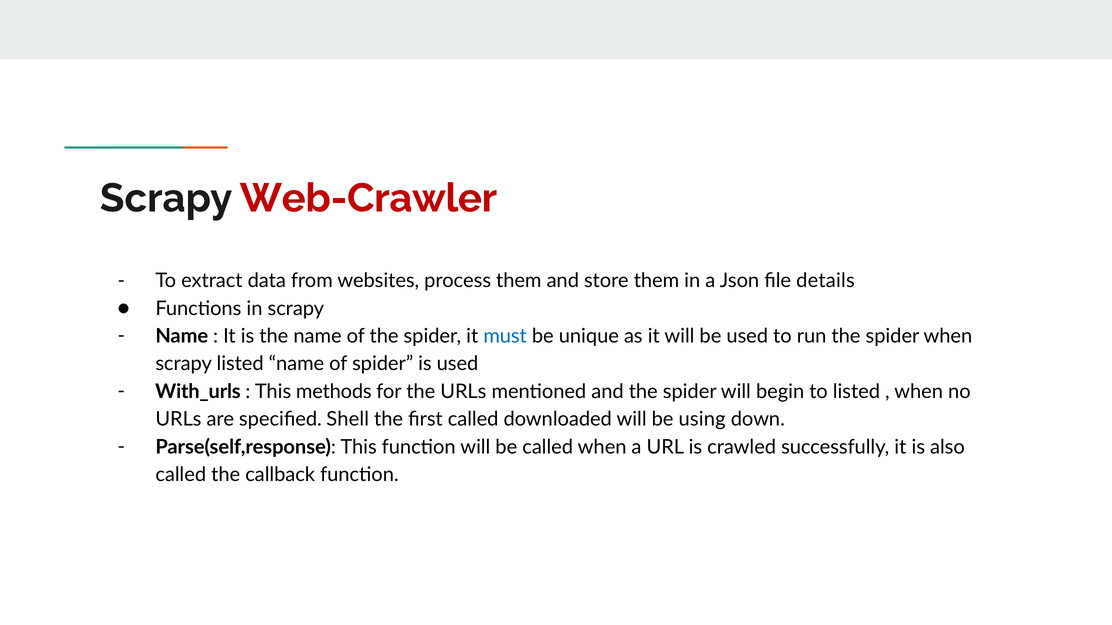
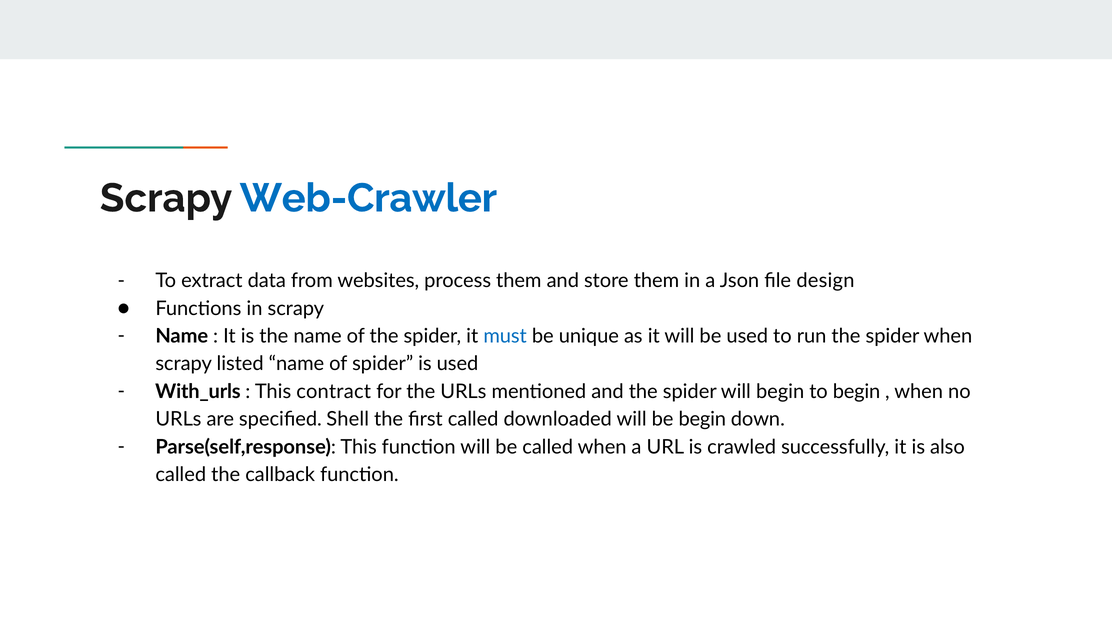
Web-Crawler colour: red -> blue
details: details -> design
methods: methods -> contract
to listed: listed -> begin
be using: using -> begin
